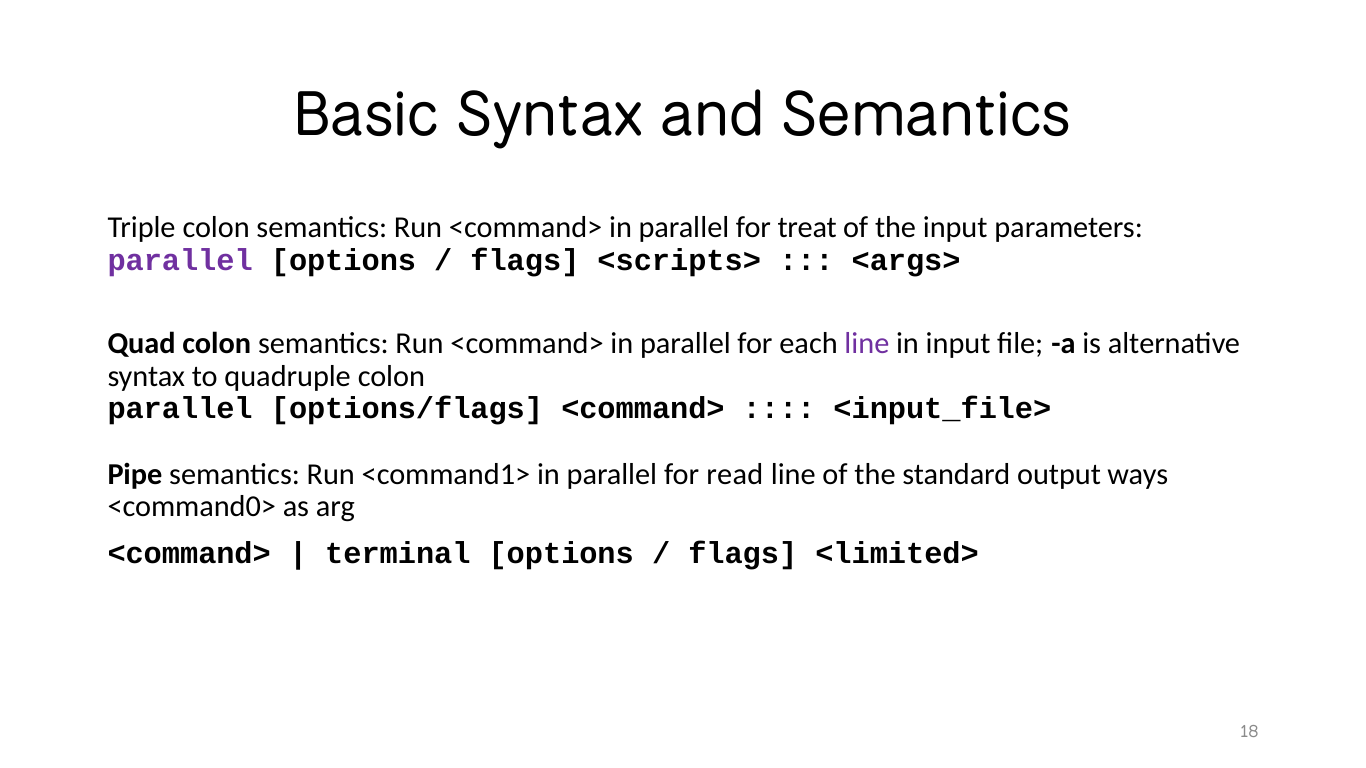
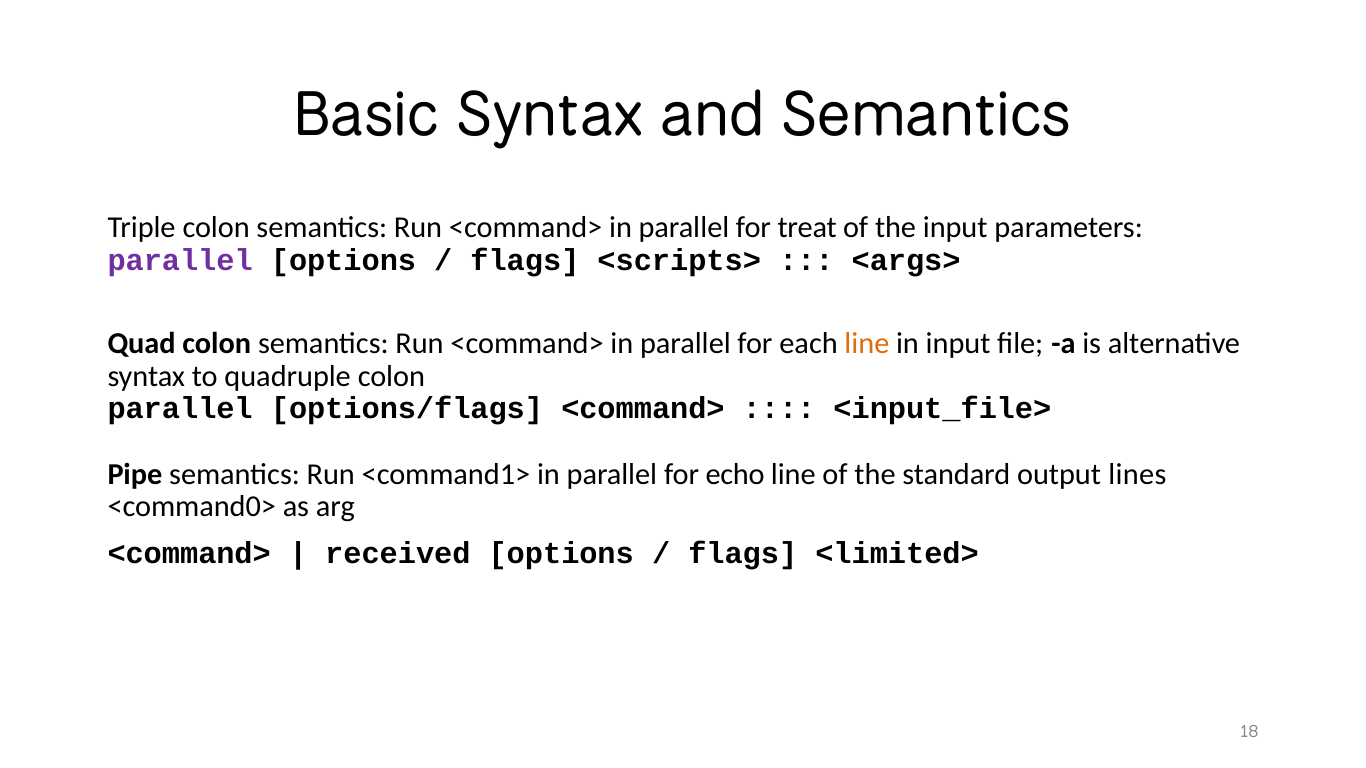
line at (867, 344) colour: purple -> orange
read: read -> echo
ways: ways -> lines
terminal: terminal -> received
